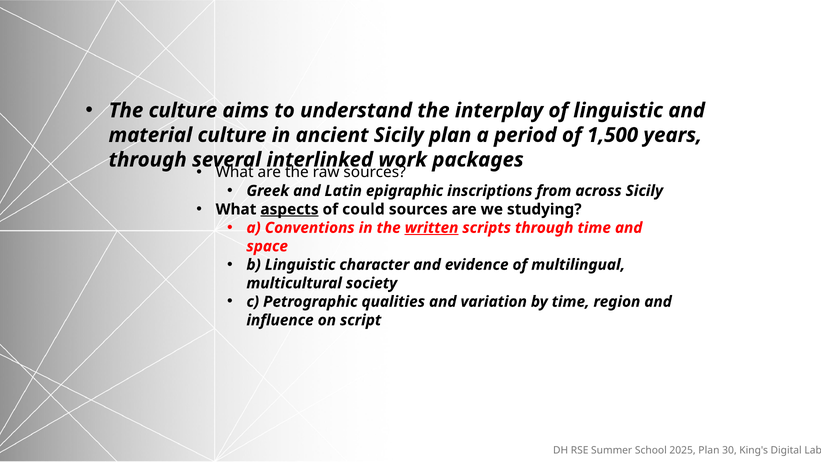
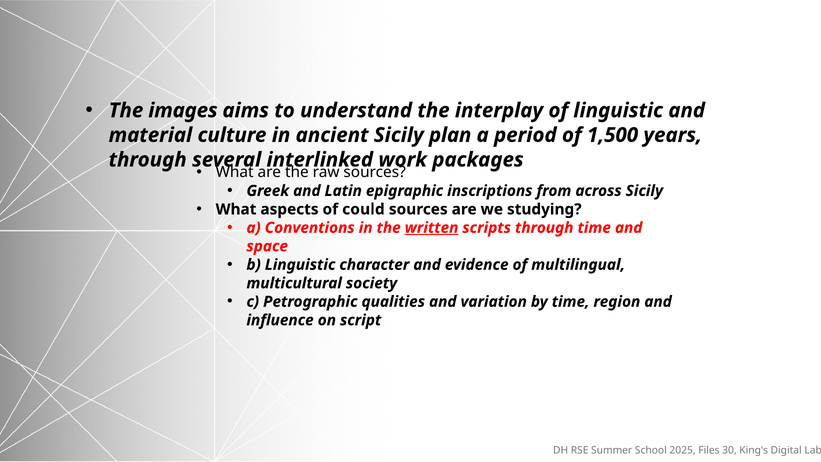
The culture: culture -> images
aspects underline: present -> none
2025 Plan: Plan -> Files
